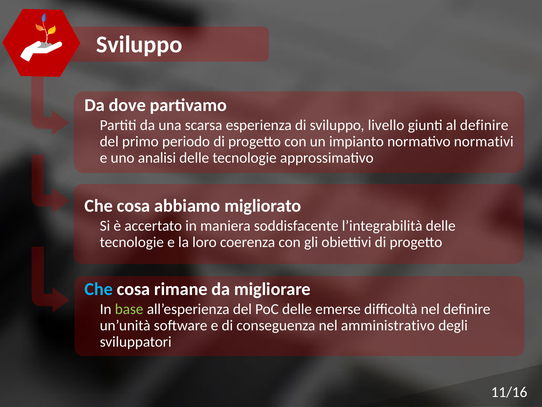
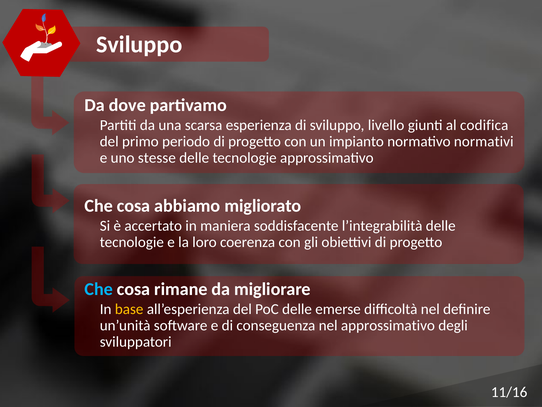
al definire: definire -> codifica
analisi: analisi -> stesse
base colour: light green -> yellow
nel amministrativo: amministrativo -> approssimativo
